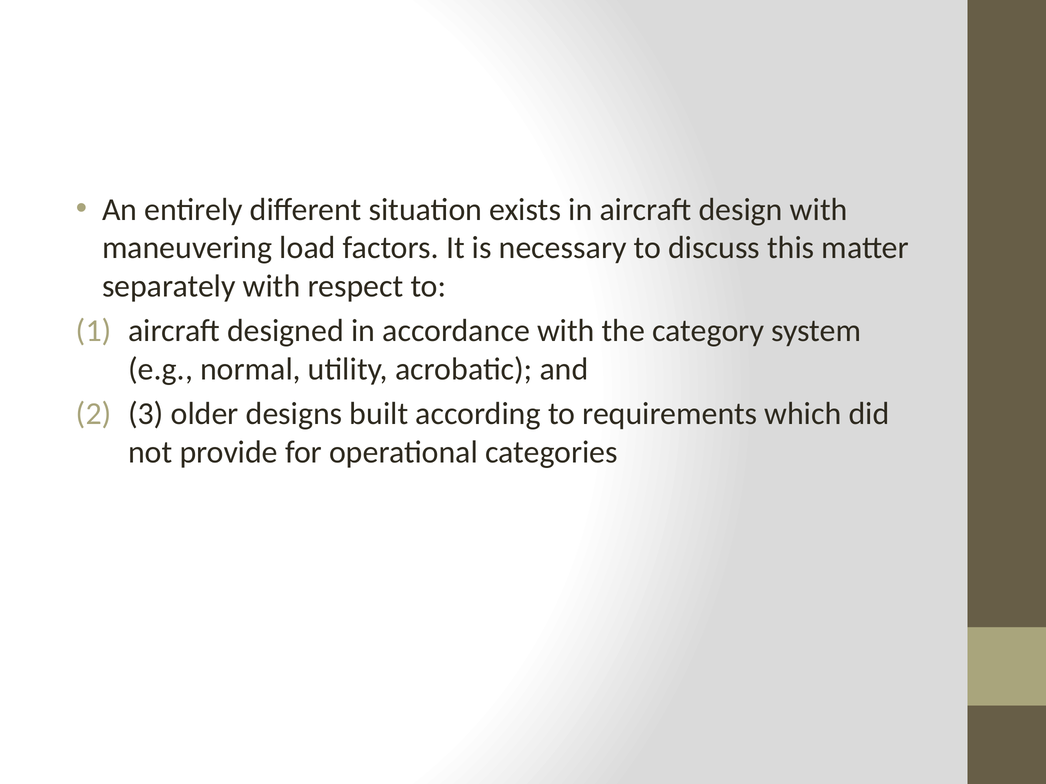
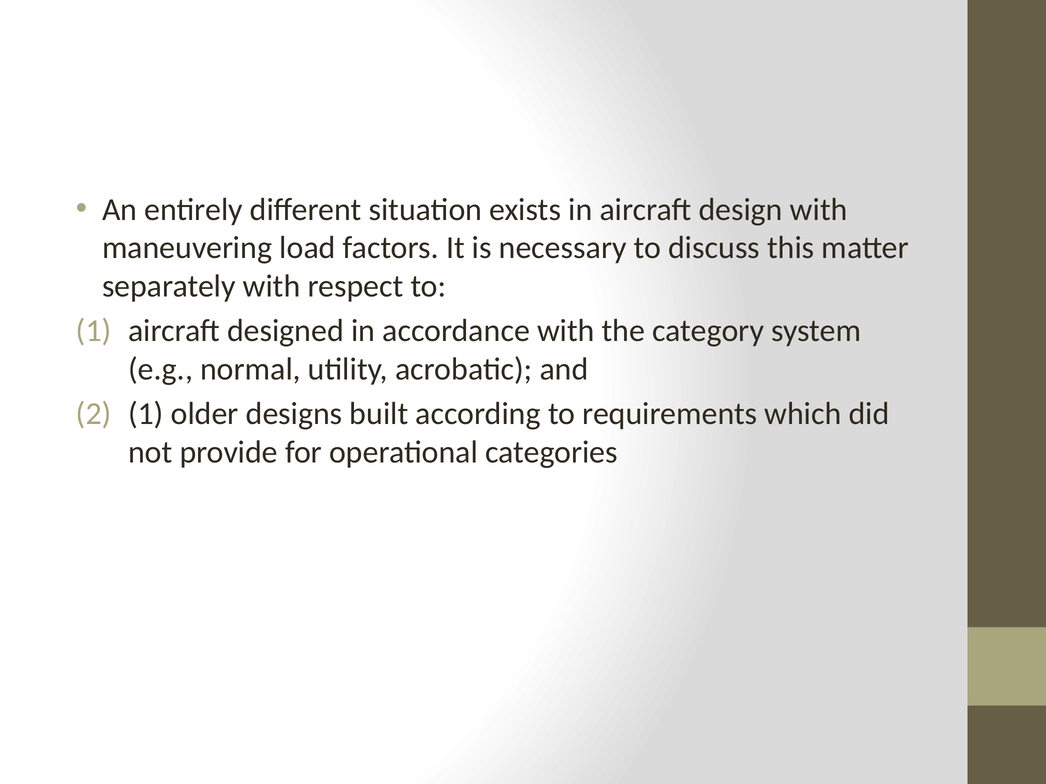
2 3: 3 -> 1
